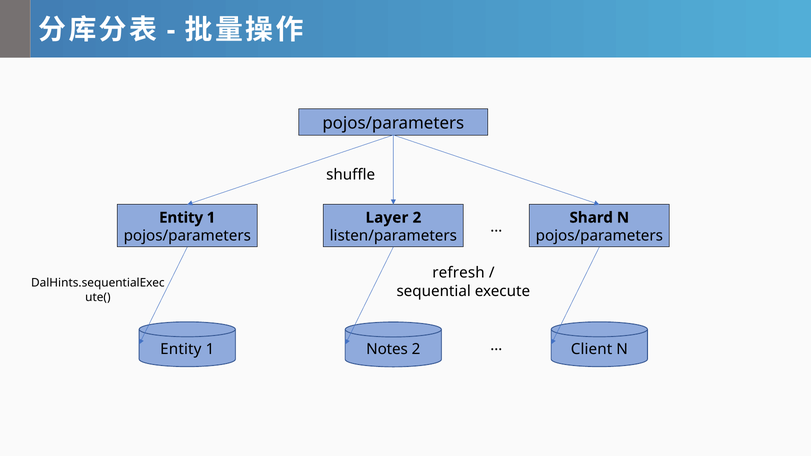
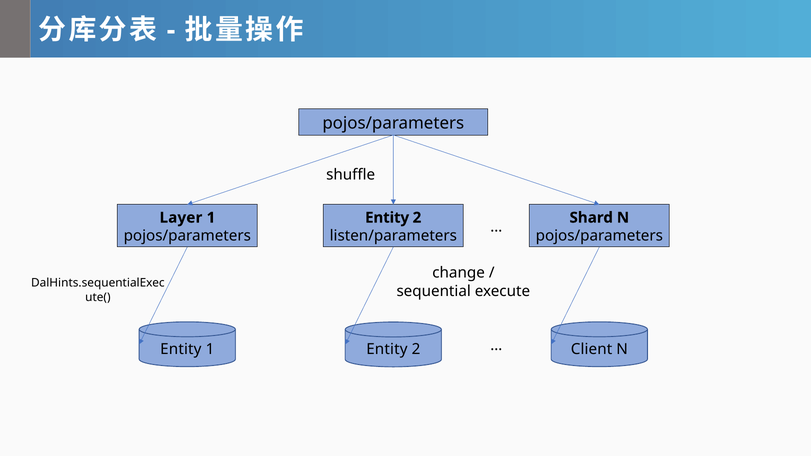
Entity at (181, 218): Entity -> Layer
Layer at (387, 218): Layer -> Entity
refresh: refresh -> change
1 Notes: Notes -> Entity
